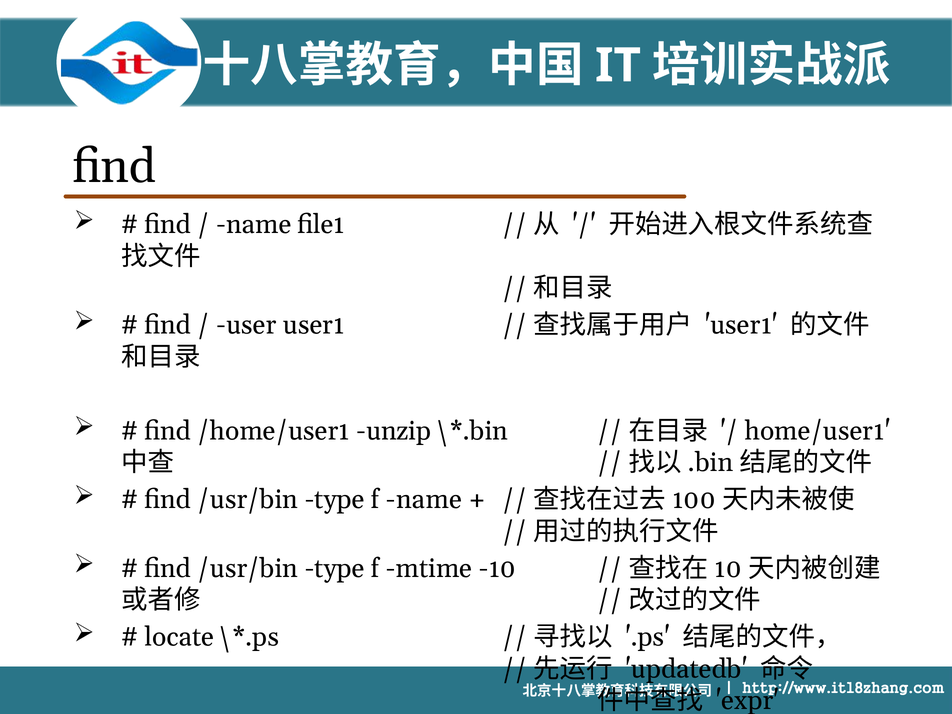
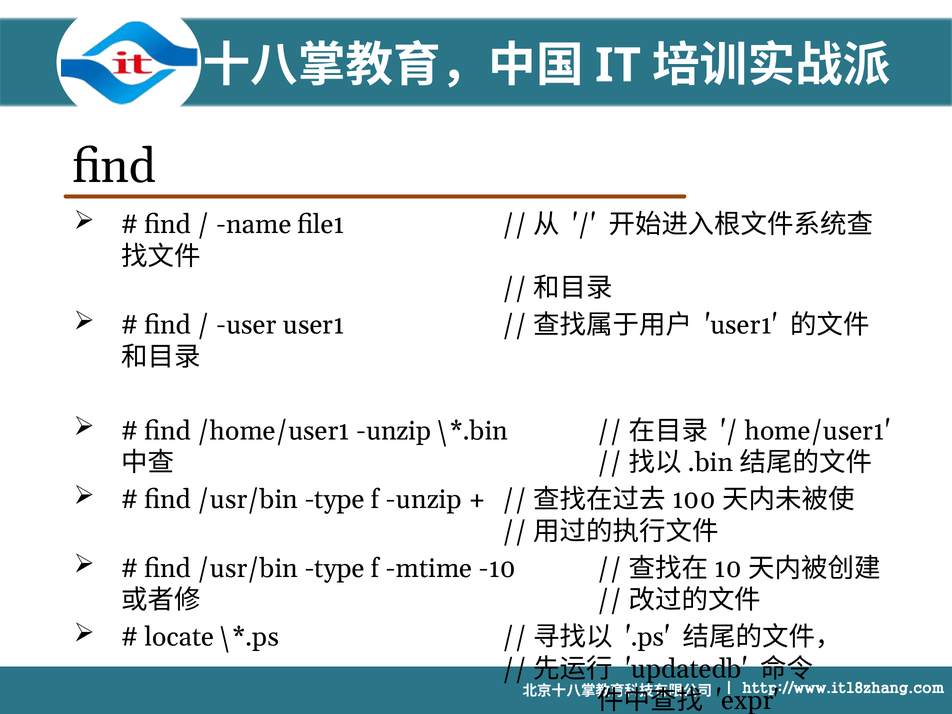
f name: name -> unzip
